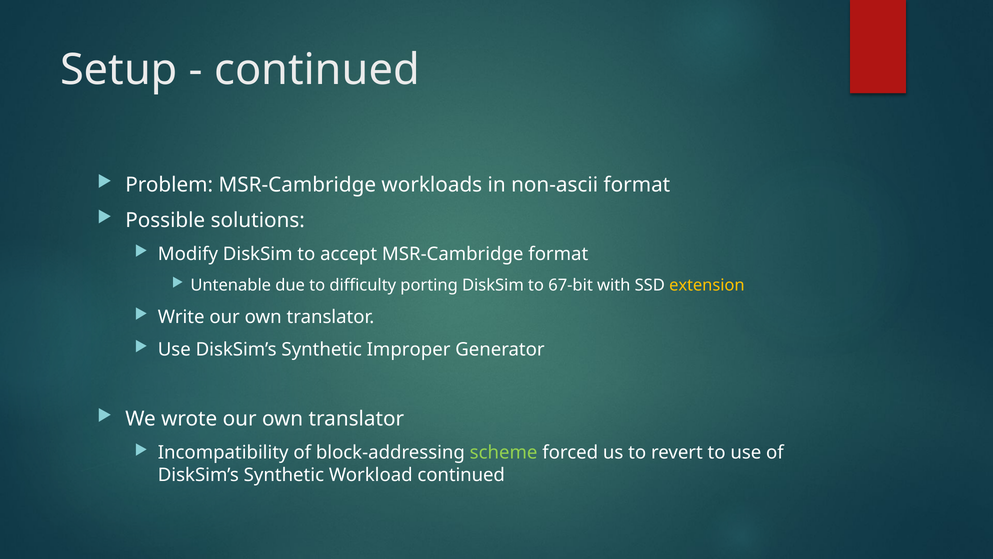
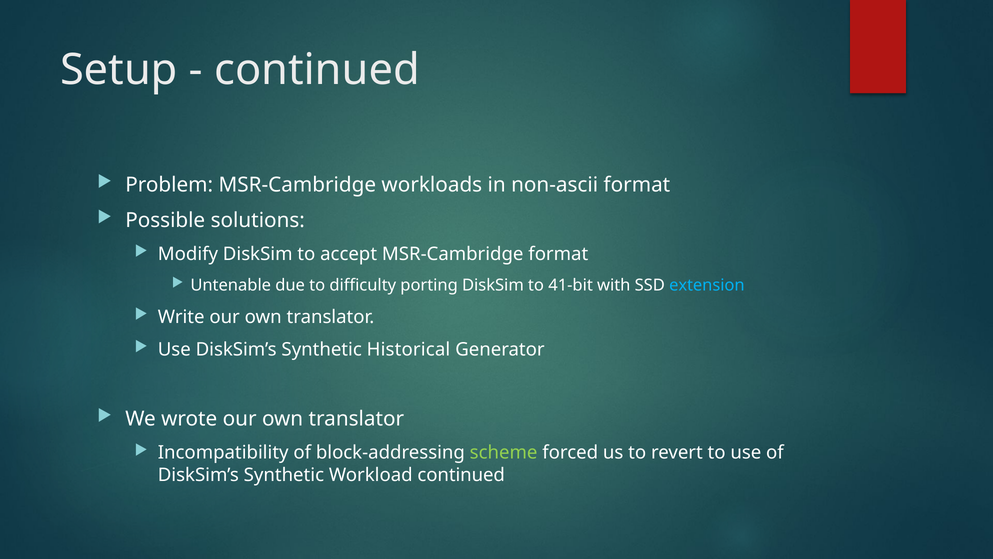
67-bit: 67-bit -> 41-bit
extension colour: yellow -> light blue
Improper: Improper -> Historical
